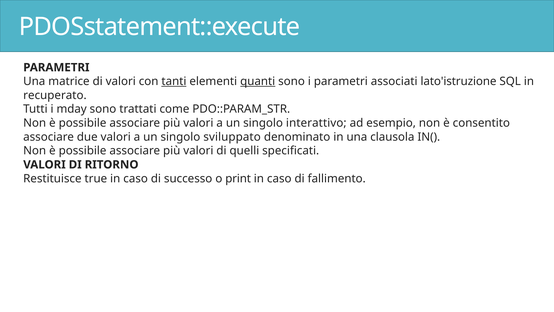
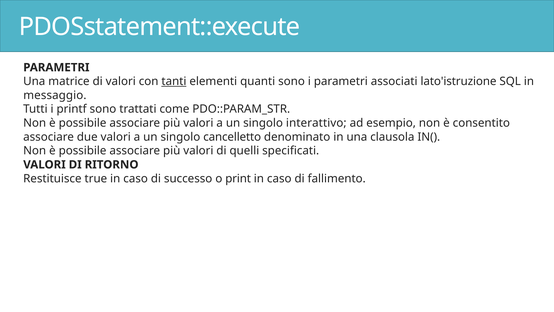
quanti underline: present -> none
recuperato: recuperato -> messaggio
mday: mday -> printf
sviluppato: sviluppato -> cancelletto
